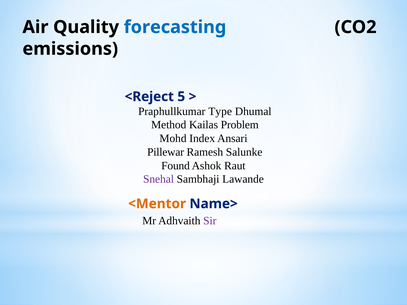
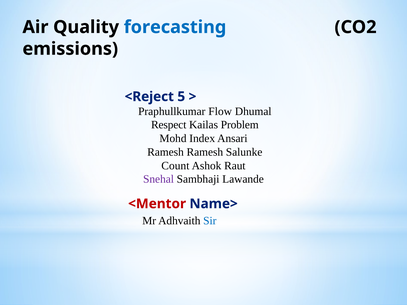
Type: Type -> Flow
Method: Method -> Respect
Pillewar at (166, 152): Pillewar -> Ramesh
Found: Found -> Count
<Mentor colour: orange -> red
Sir colour: purple -> blue
